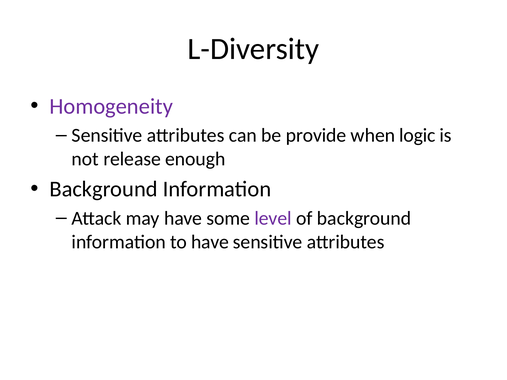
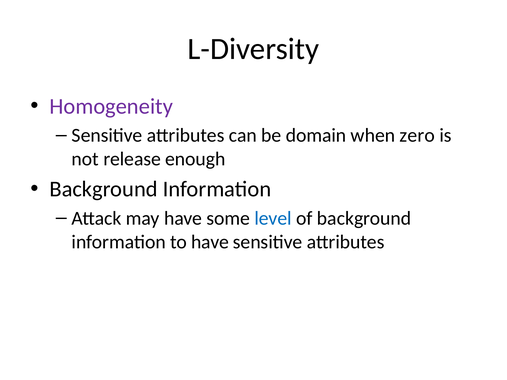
provide: provide -> domain
logic: logic -> zero
level colour: purple -> blue
